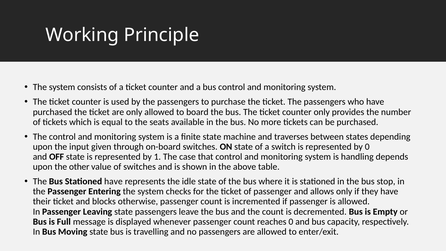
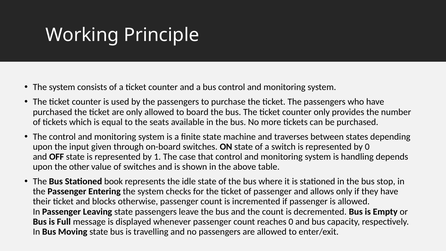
Stationed have: have -> book
